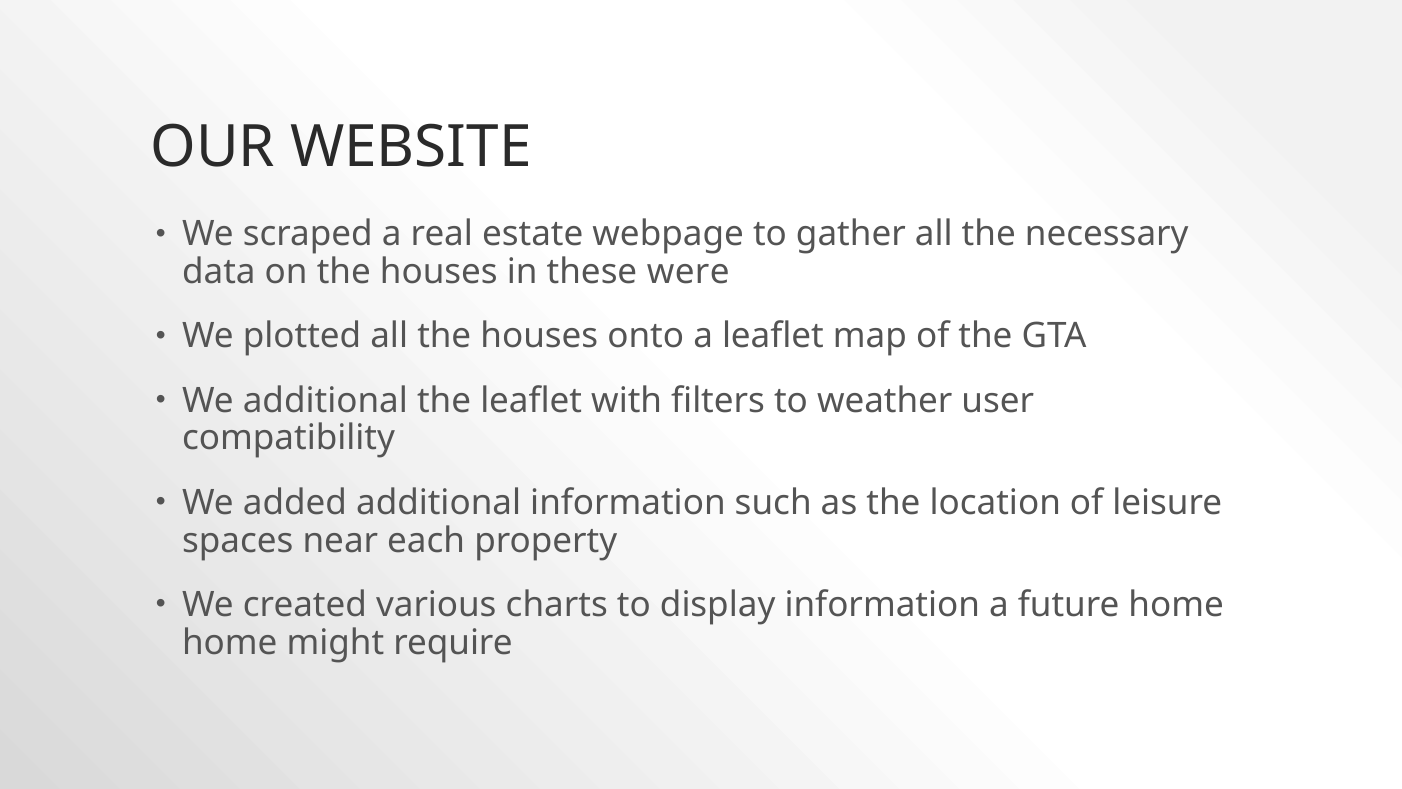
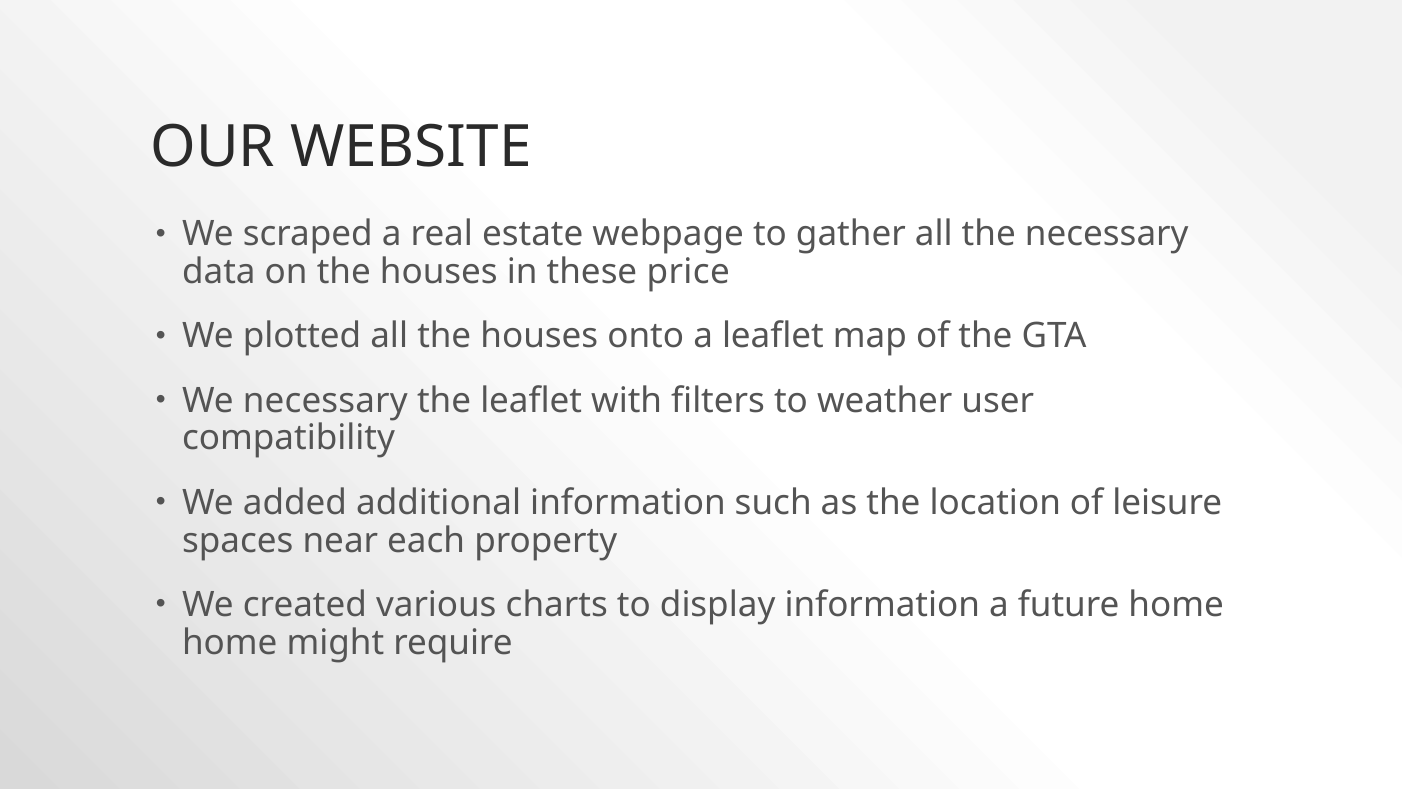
were: were -> price
We additional: additional -> necessary
